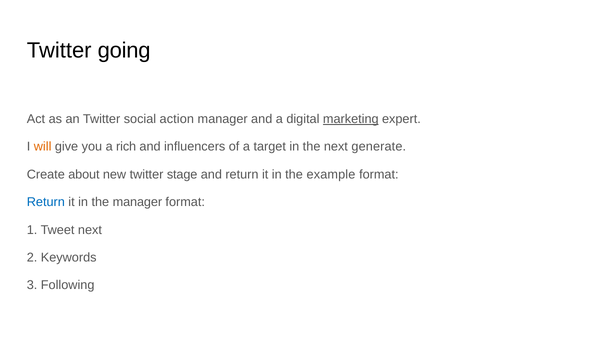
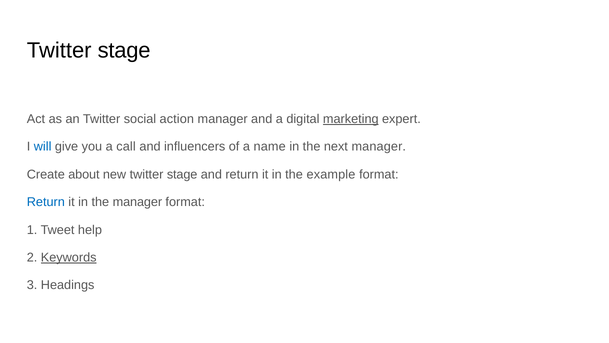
going at (124, 50): going -> stage
will colour: orange -> blue
rich: rich -> call
target: target -> name
next generate: generate -> manager
Tweet next: next -> help
Keywords underline: none -> present
Following: Following -> Headings
